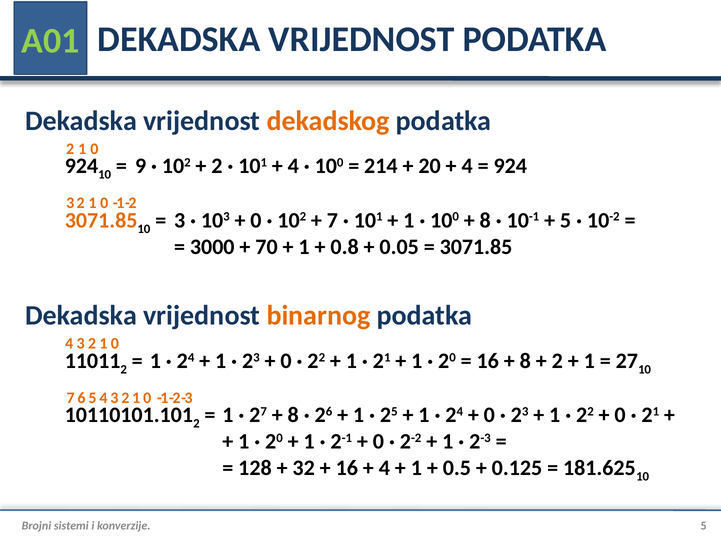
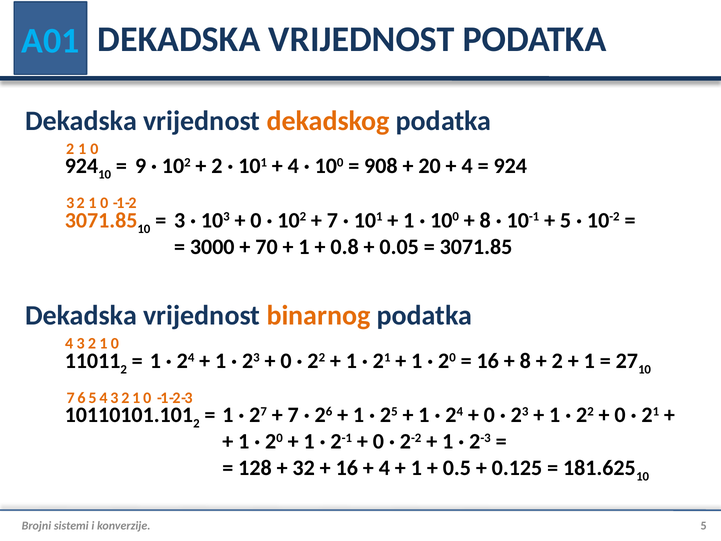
A01 colour: light green -> light blue
214: 214 -> 908
8 at (293, 415): 8 -> 7
